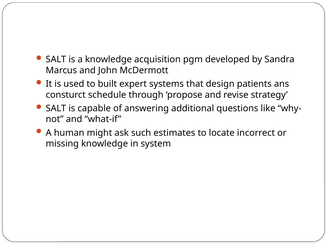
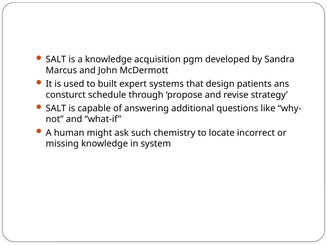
estimates: estimates -> chemistry
